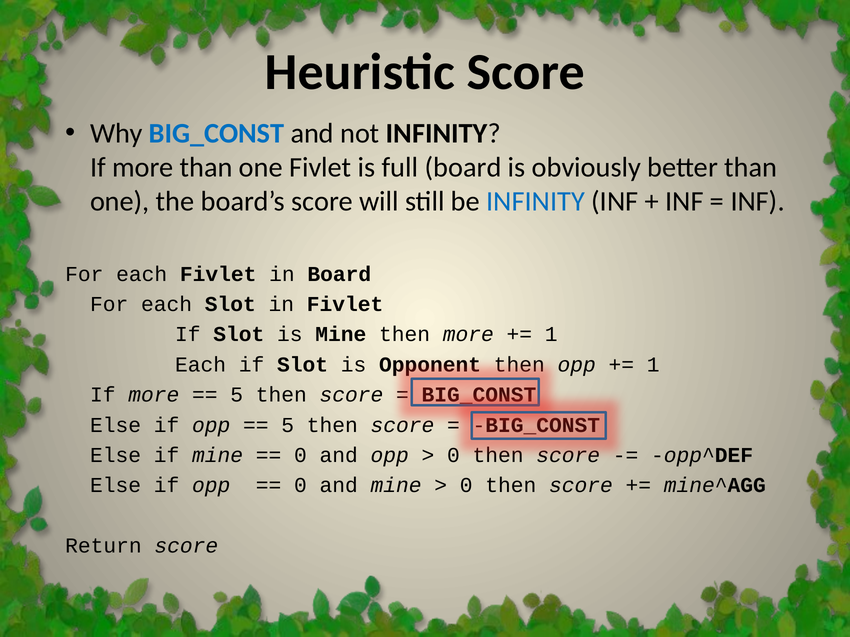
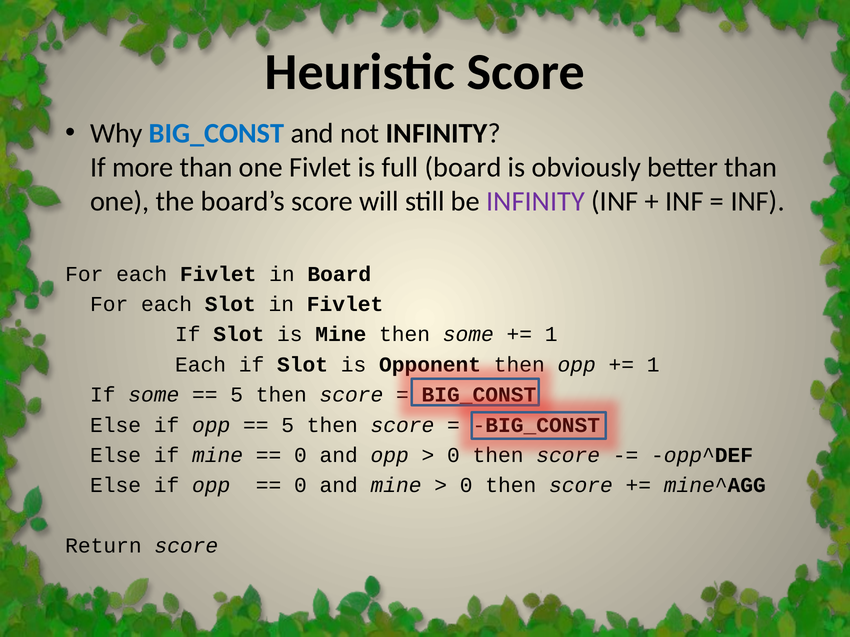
INFINITY at (536, 202) colour: blue -> purple
then more: more -> some
more at (154, 395): more -> some
